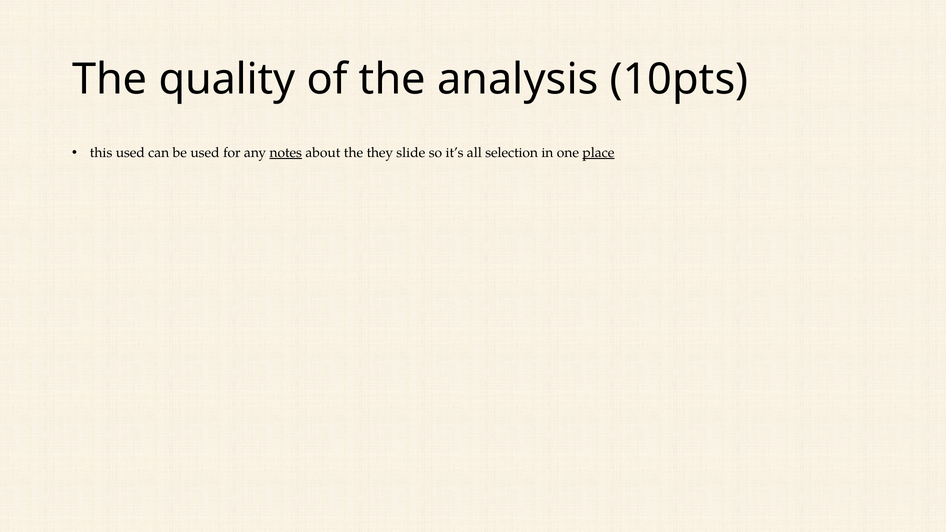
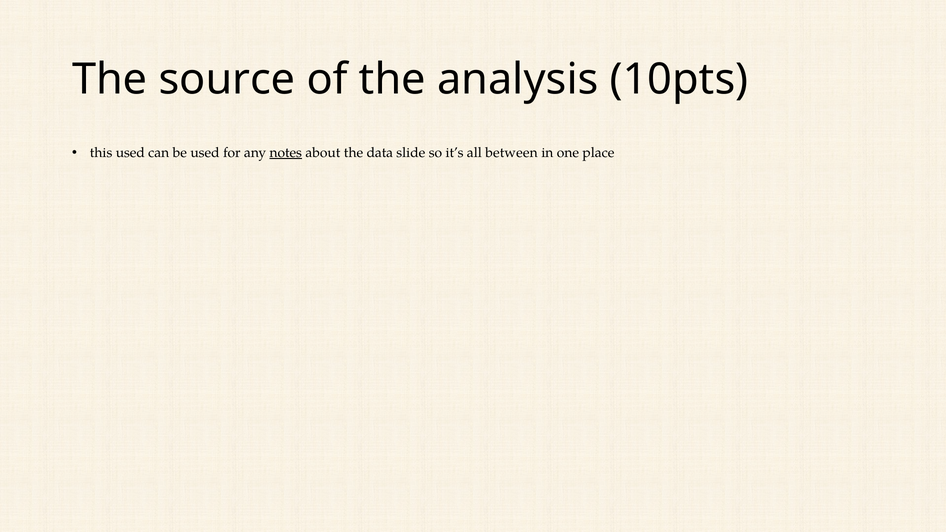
quality: quality -> source
they: they -> data
selection: selection -> between
place underline: present -> none
